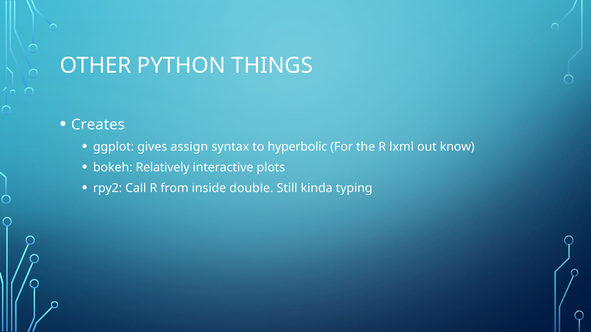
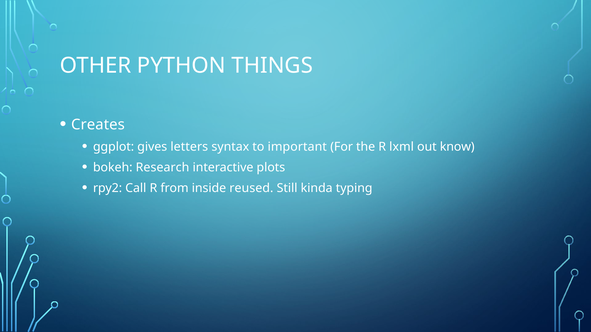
assign: assign -> letters
hyperbolic: hyperbolic -> important
Relatively: Relatively -> Research
double: double -> reused
